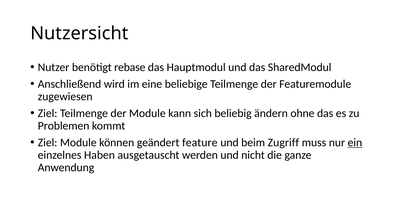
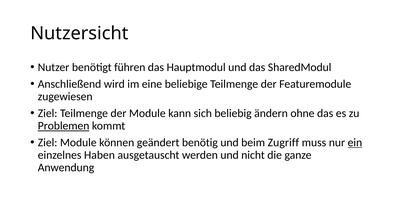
rebase: rebase -> führen
Problemen underline: none -> present
feature: feature -> benötig
